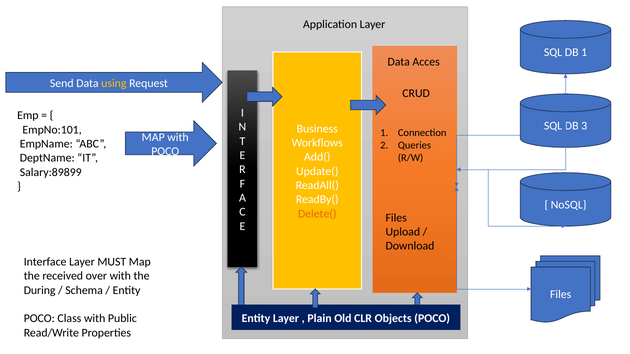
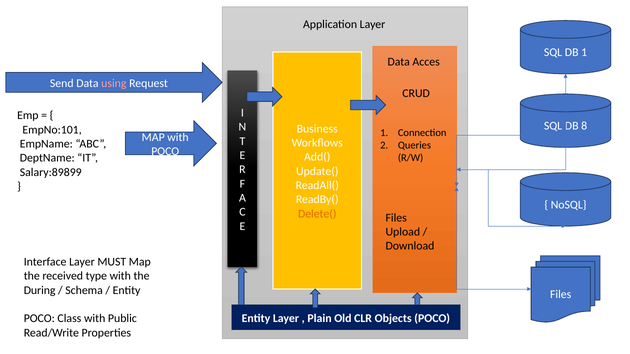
using colour: yellow -> pink
3: 3 -> 8
over: over -> type
